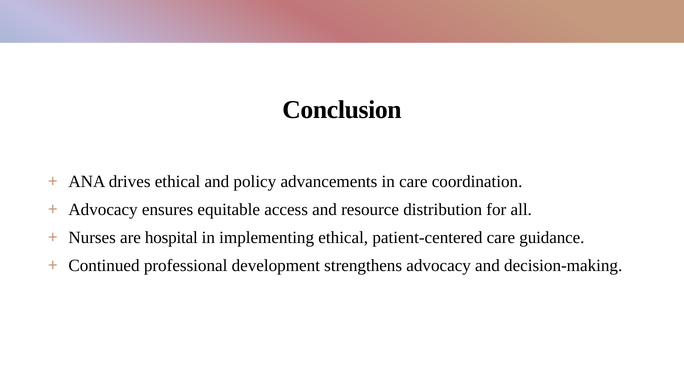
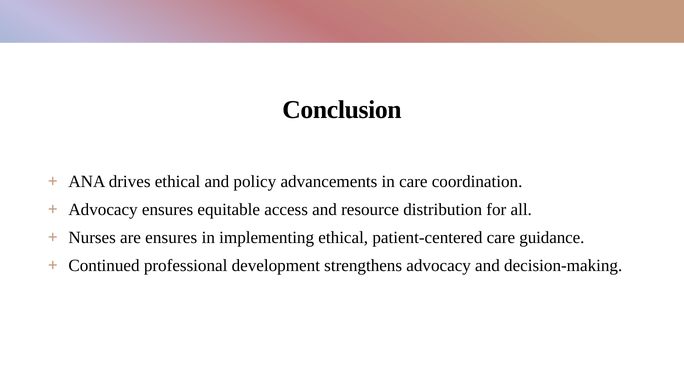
are hospital: hospital -> ensures
